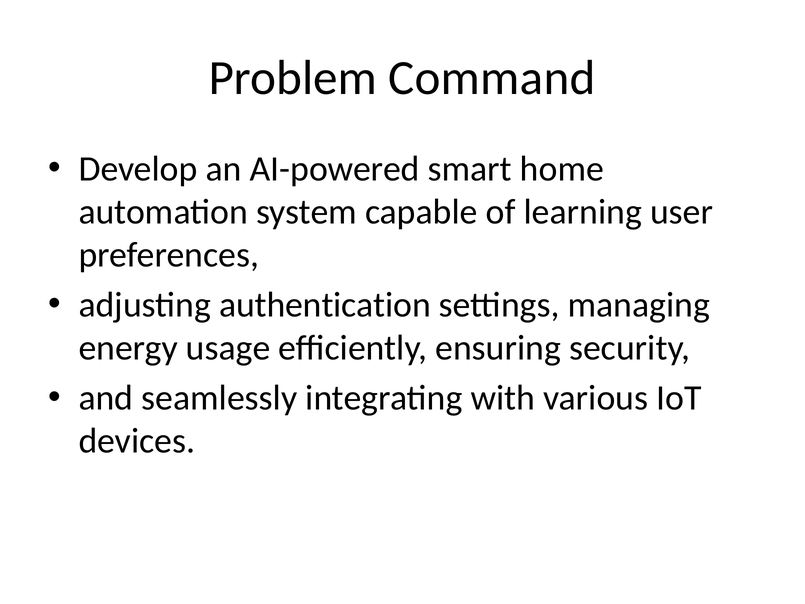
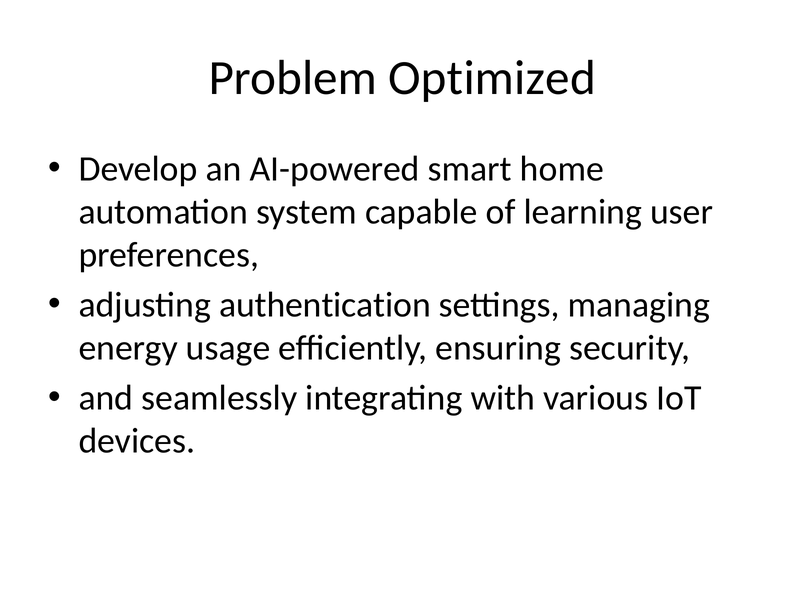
Command: Command -> Optimized
